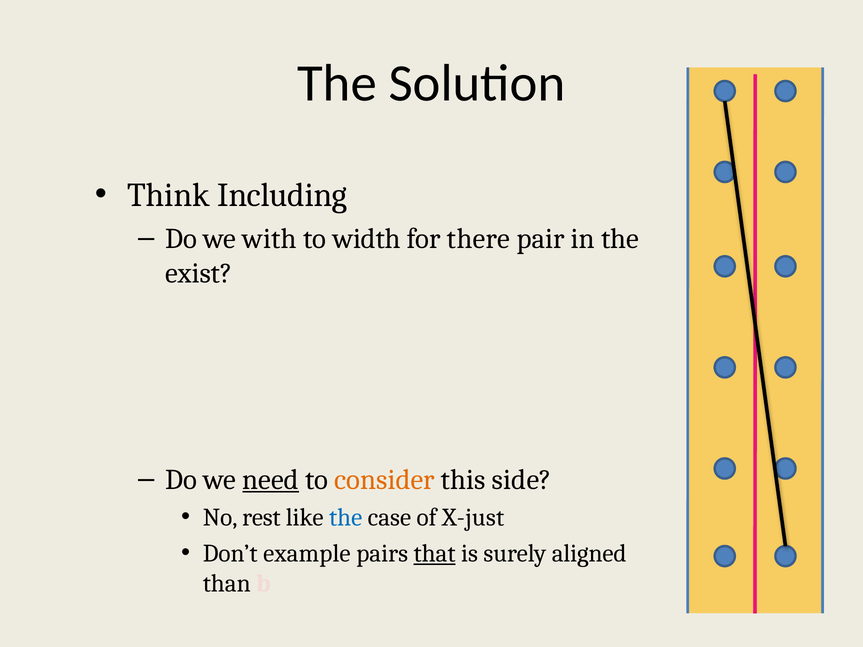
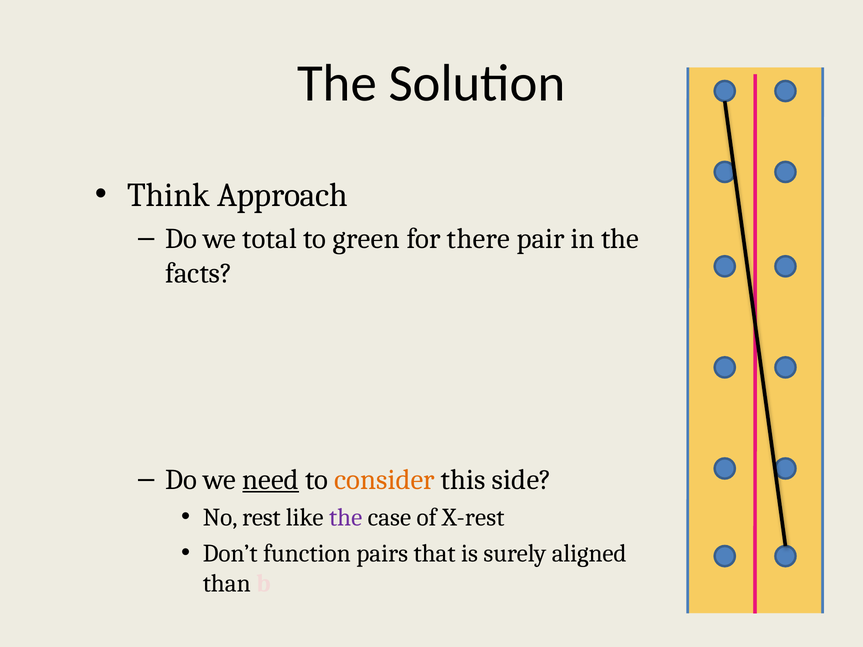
Including: Including -> Approach
with: with -> total
width: width -> green
exist: exist -> facts
the at (346, 518) colour: blue -> purple
X-just: X-just -> X-rest
example: example -> function
that underline: present -> none
